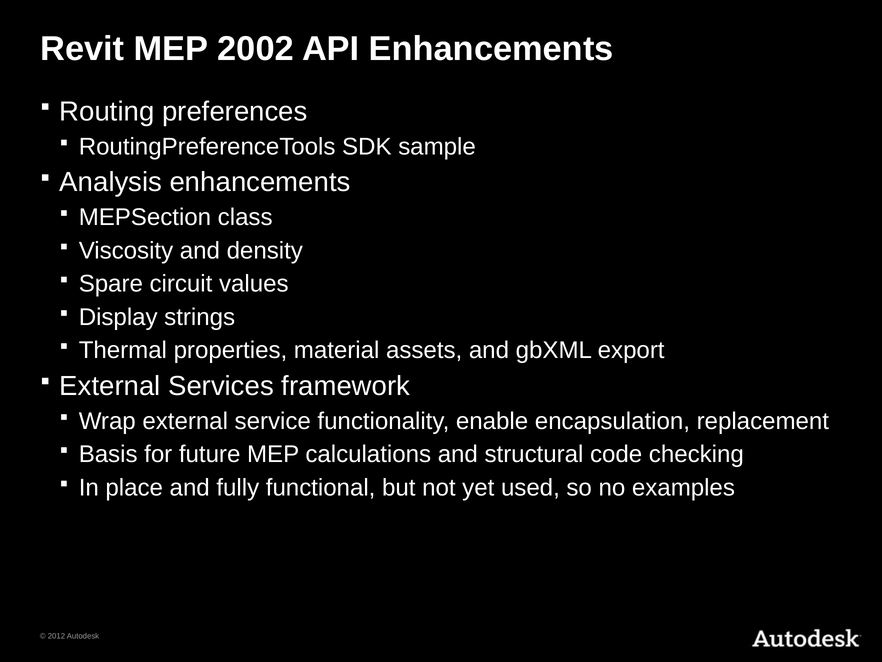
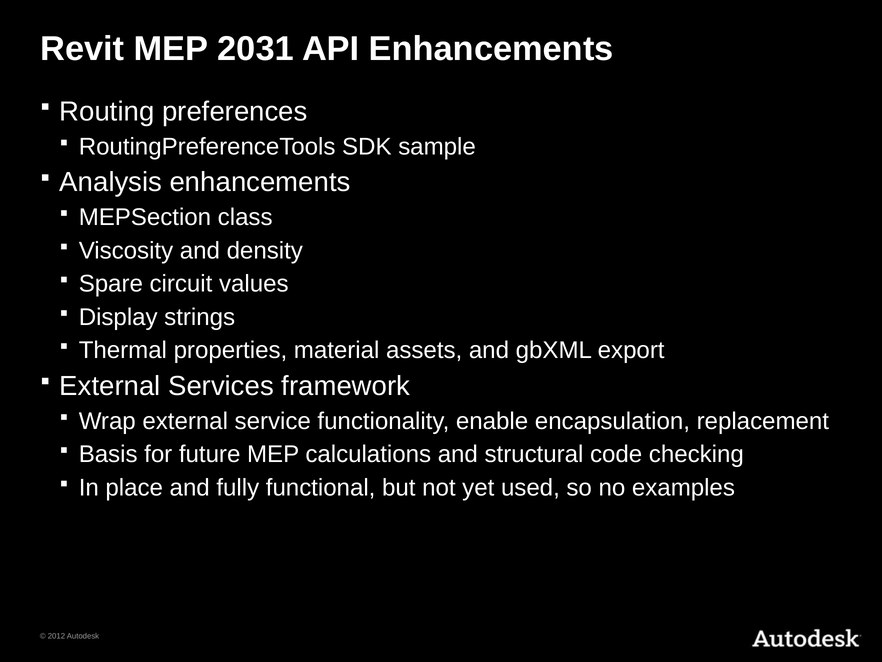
2002: 2002 -> 2031
